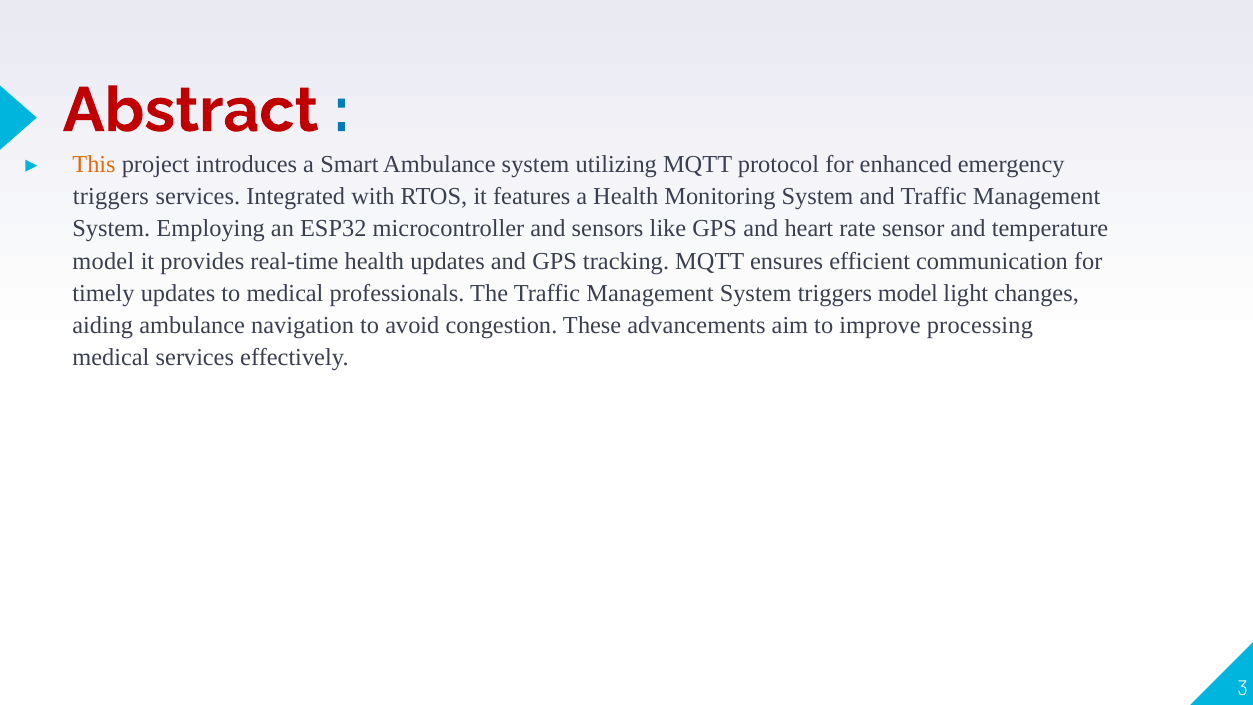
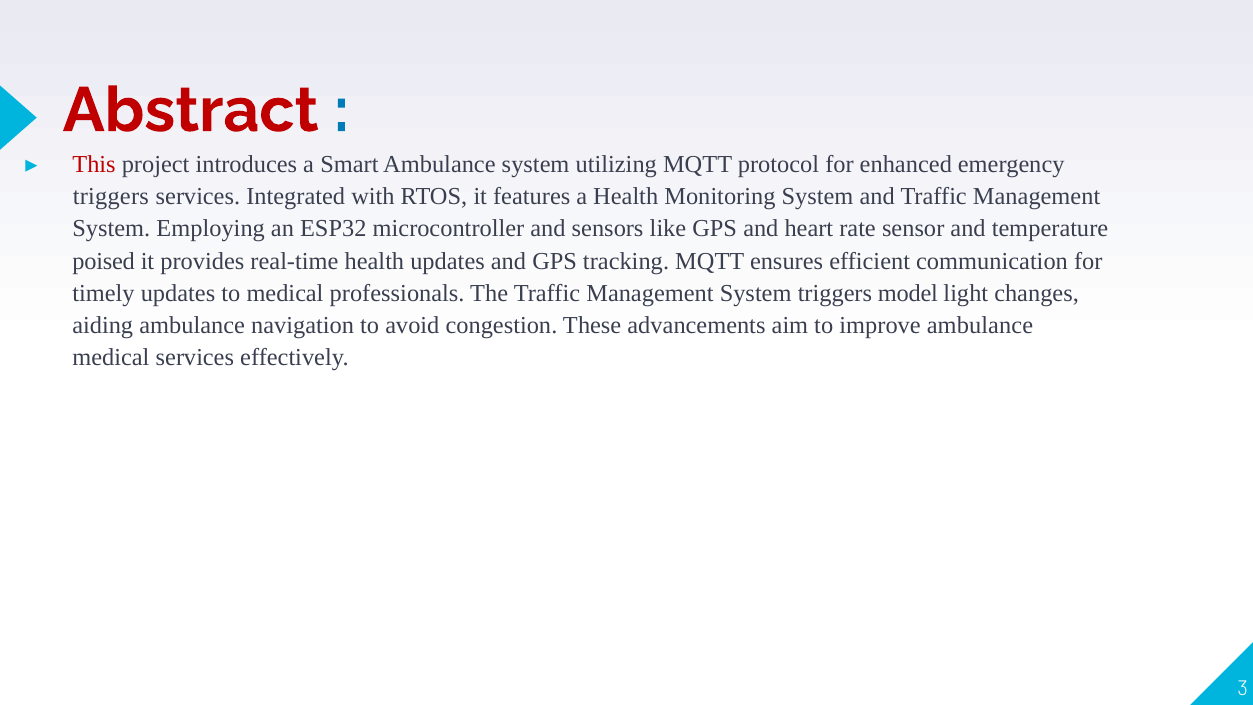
This colour: orange -> red
model at (103, 261): model -> poised
improve processing: processing -> ambulance
